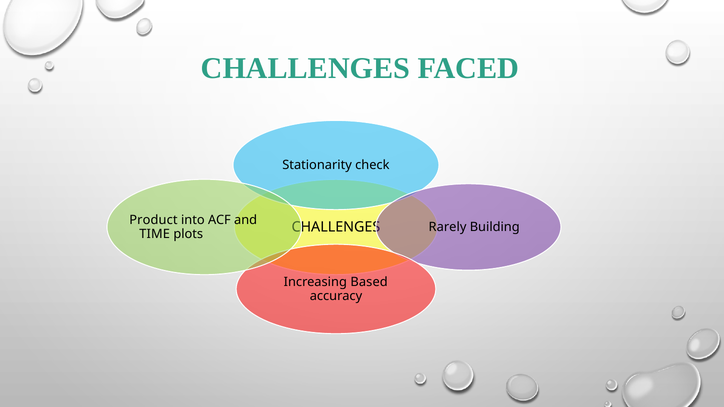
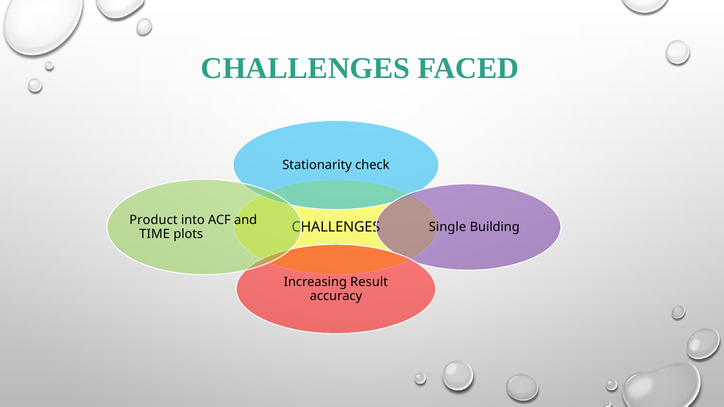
Rarely: Rarely -> Single
Based: Based -> Result
